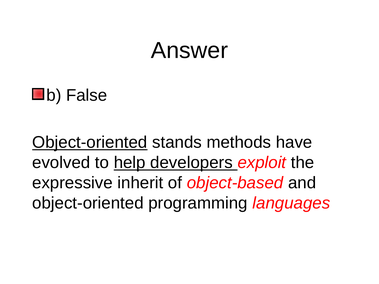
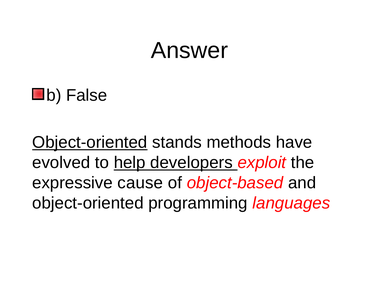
inherit: inherit -> cause
